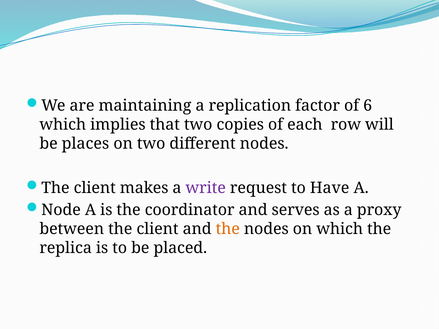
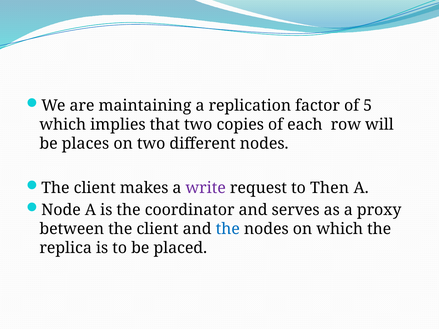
6: 6 -> 5
Have: Have -> Then
the at (228, 229) colour: orange -> blue
